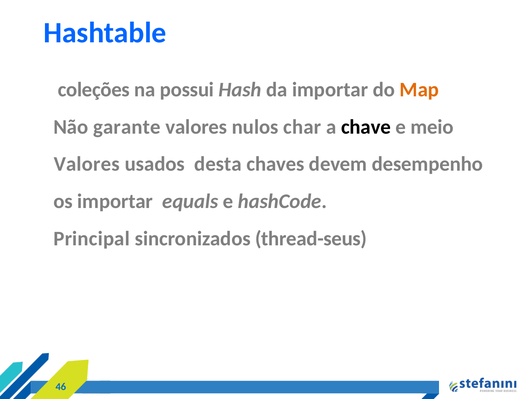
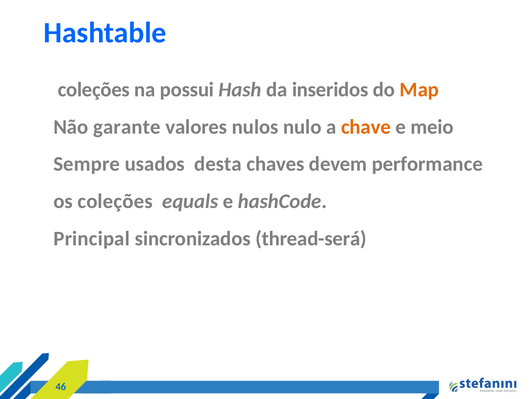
da importar: importar -> inseridos
char: char -> nulo
chave colour: black -> orange
Valores at (87, 164): Valores -> Sempre
desempenho: desempenho -> performance
os importar: importar -> coleções
thread-seus: thread-seus -> thread-será
